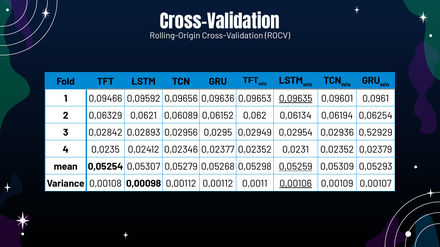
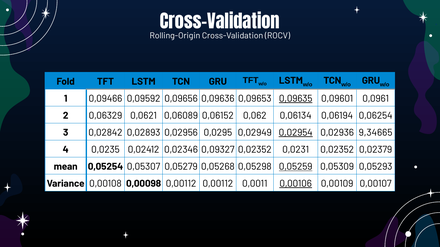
0,02954 underline: none -> present
0,52929: 0,52929 -> 9,34665
0,02377: 0,02377 -> 0,09327
